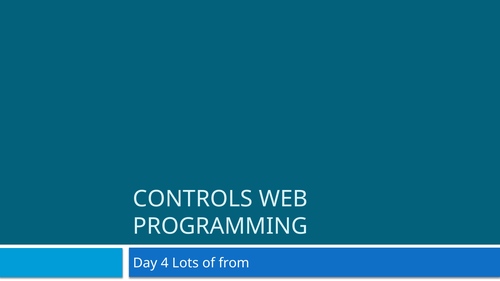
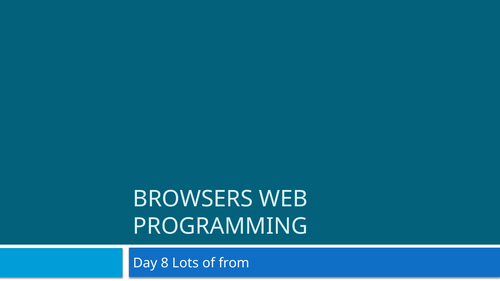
CONTROLS: CONTROLS -> BROWSERS
4: 4 -> 8
